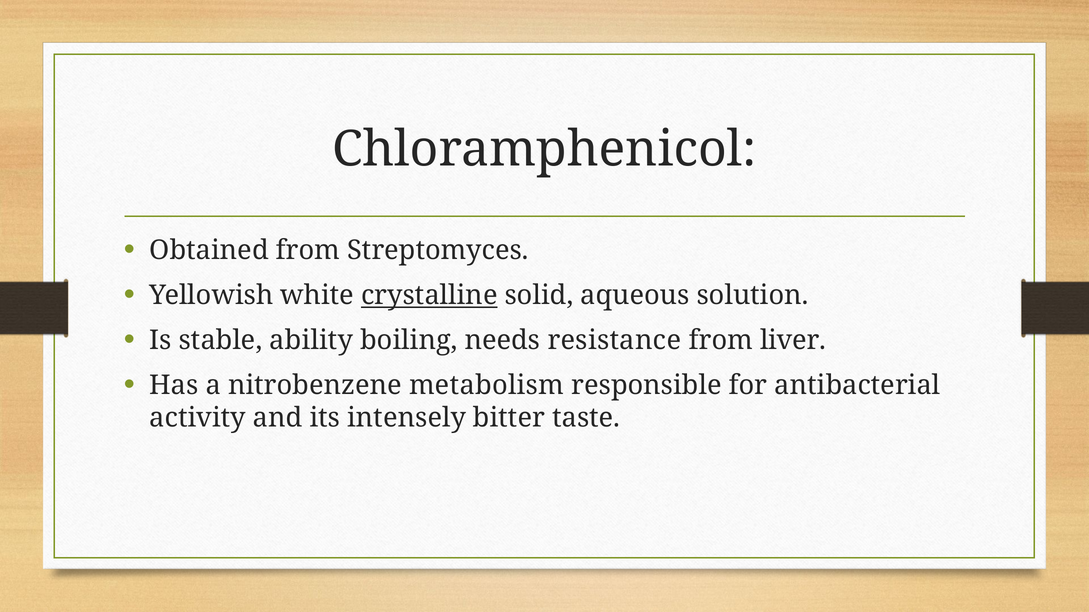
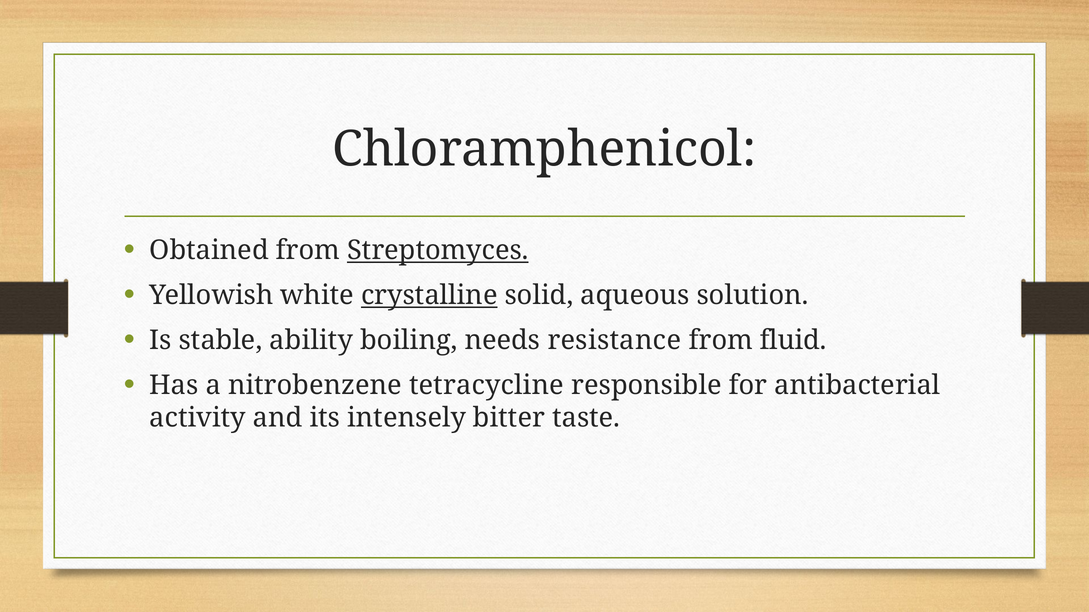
Streptomyces underline: none -> present
liver: liver -> fluid
metabolism: metabolism -> tetracycline
